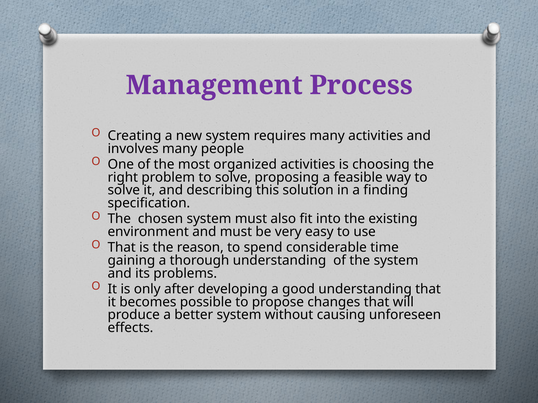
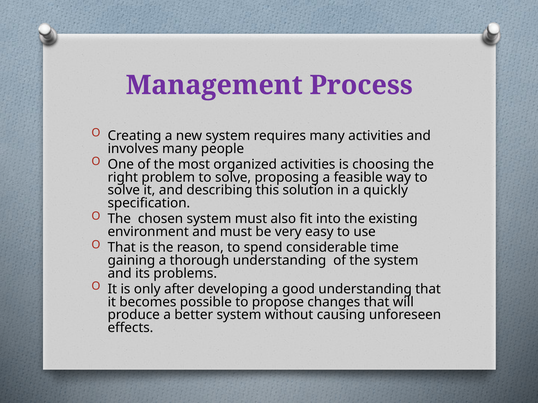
finding: finding -> quickly
